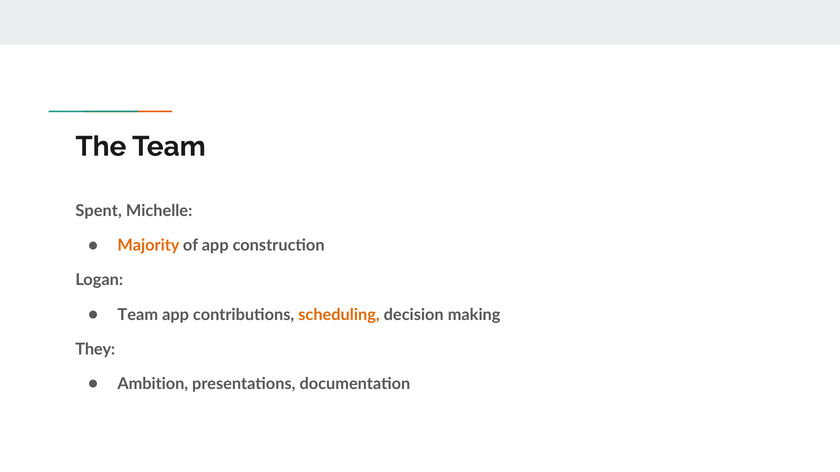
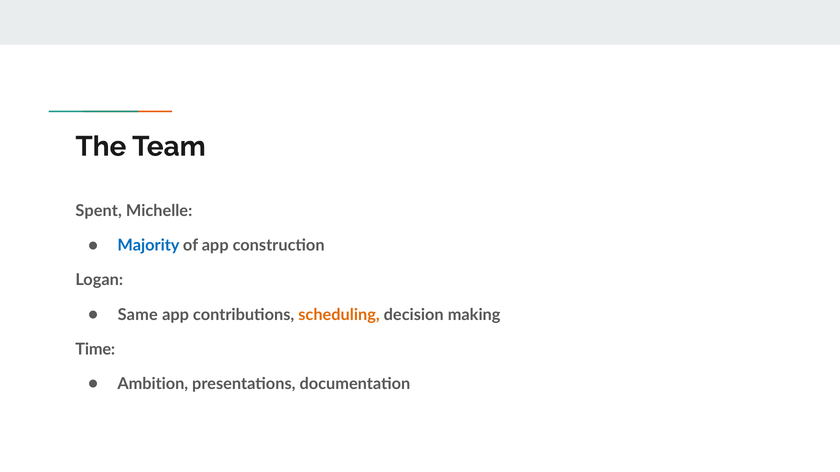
Majority colour: orange -> blue
Team at (138, 315): Team -> Same
They: They -> Time
